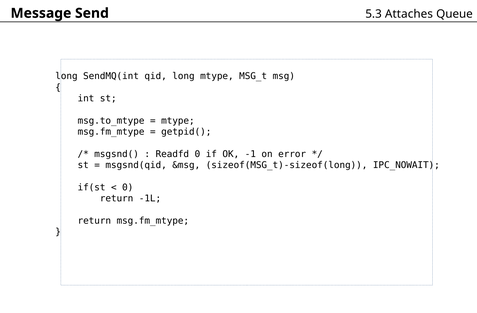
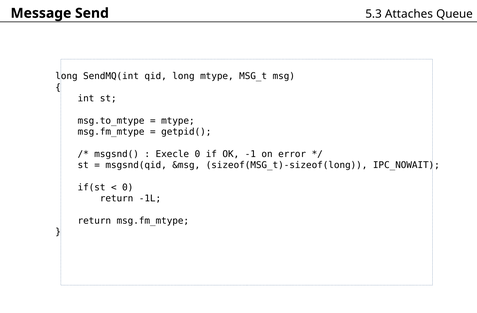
Readfd: Readfd -> Execle
